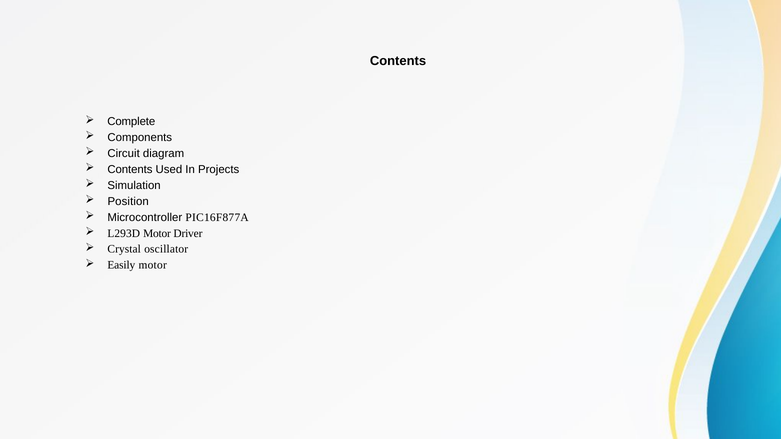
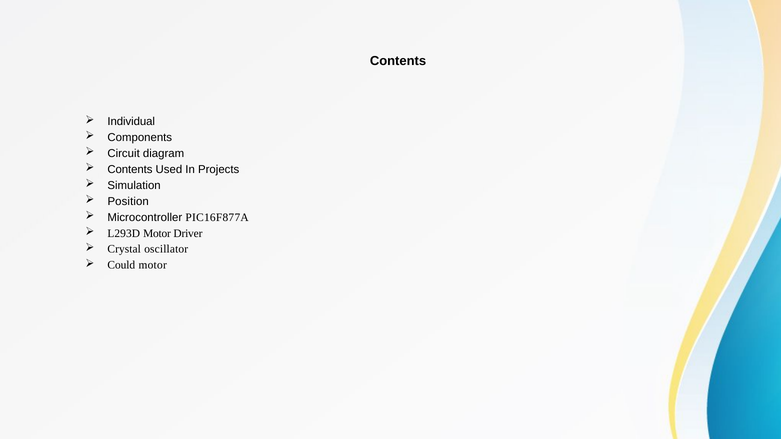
Complete: Complete -> Individual
Easily: Easily -> Could
